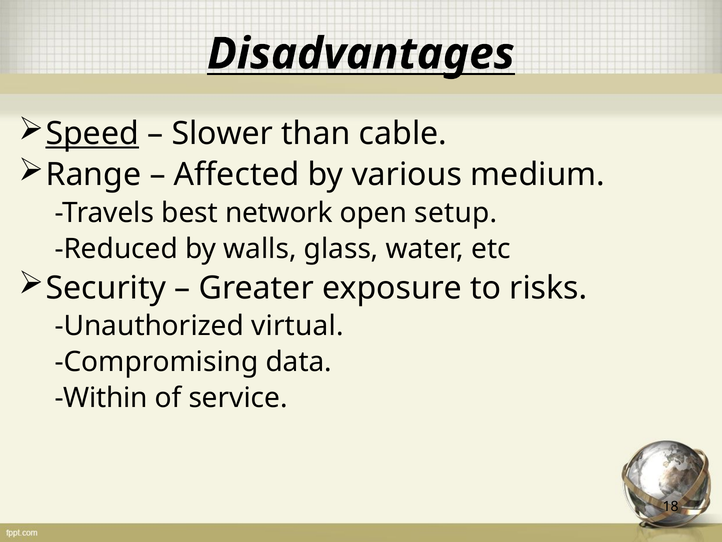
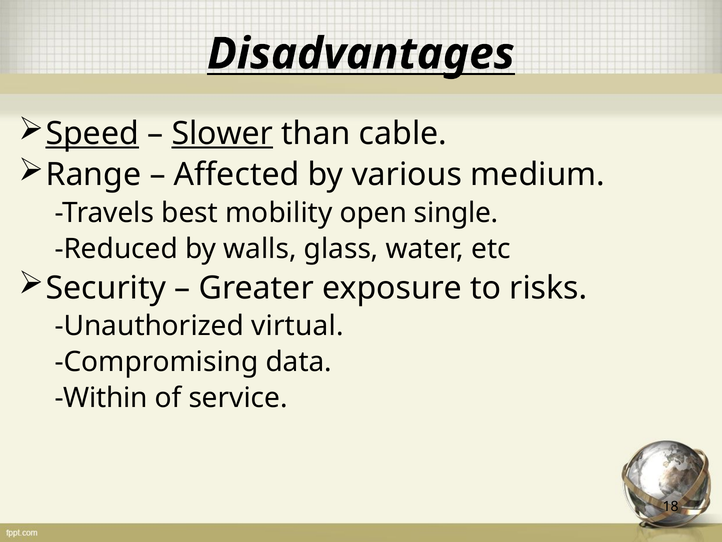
Slower underline: none -> present
network: network -> mobility
setup: setup -> single
